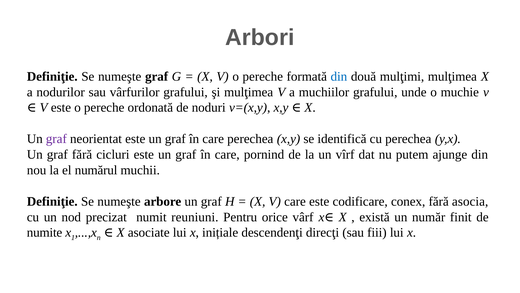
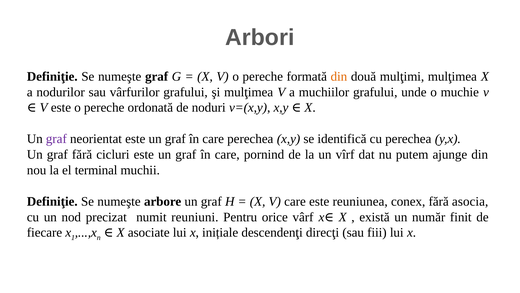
din at (339, 76) colour: blue -> orange
numărul: numărul -> terminal
codificare: codificare -> reuniunea
numite: numite -> fiecare
